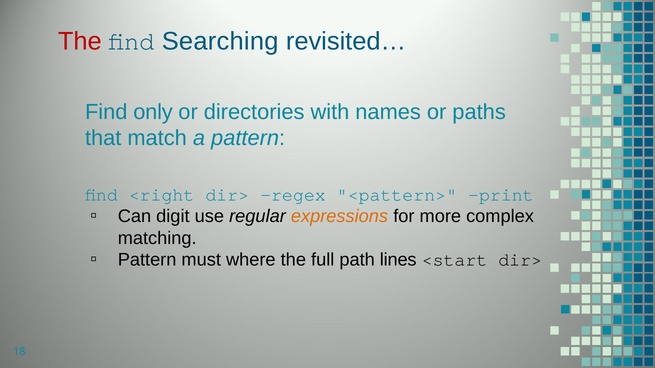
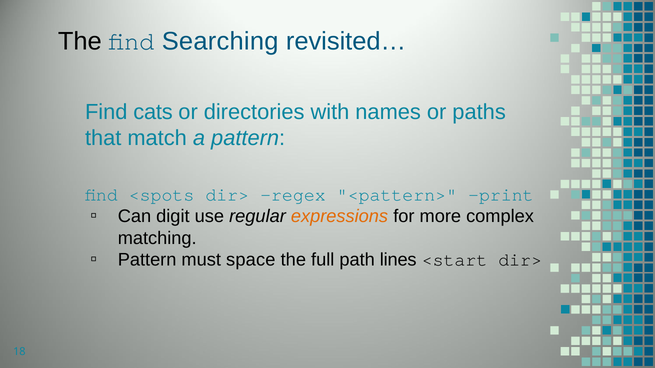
The at (80, 41) colour: red -> black
only: only -> cats
<right: <right -> <spots
where: where -> space
